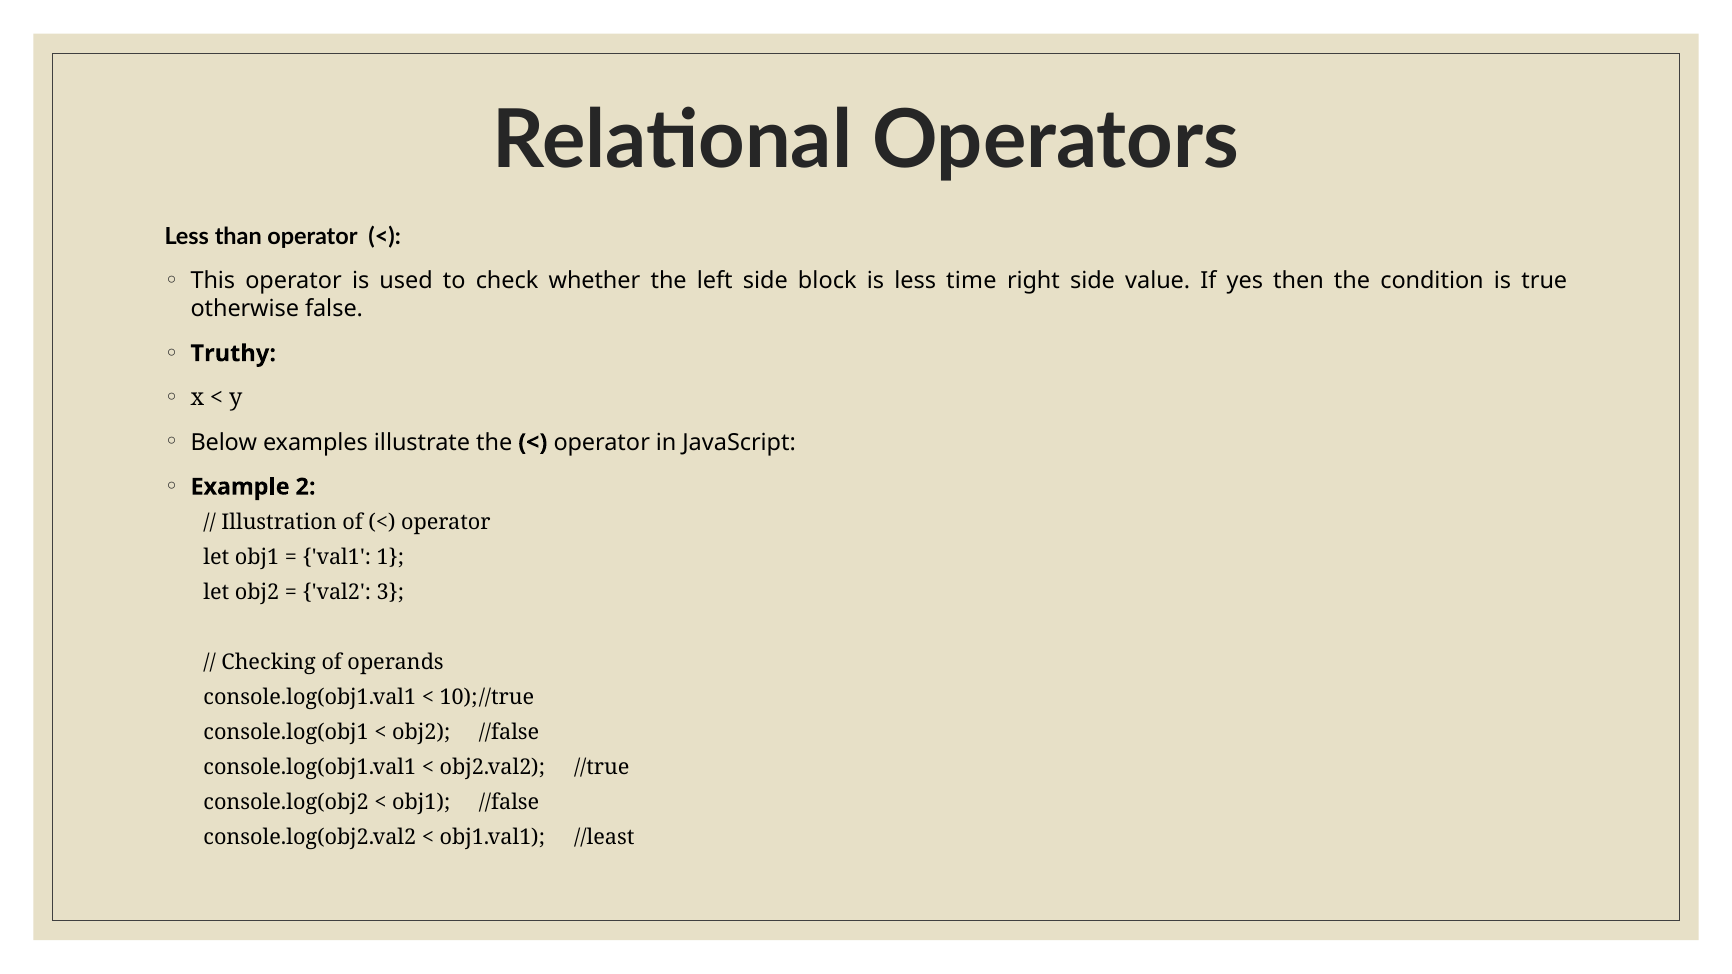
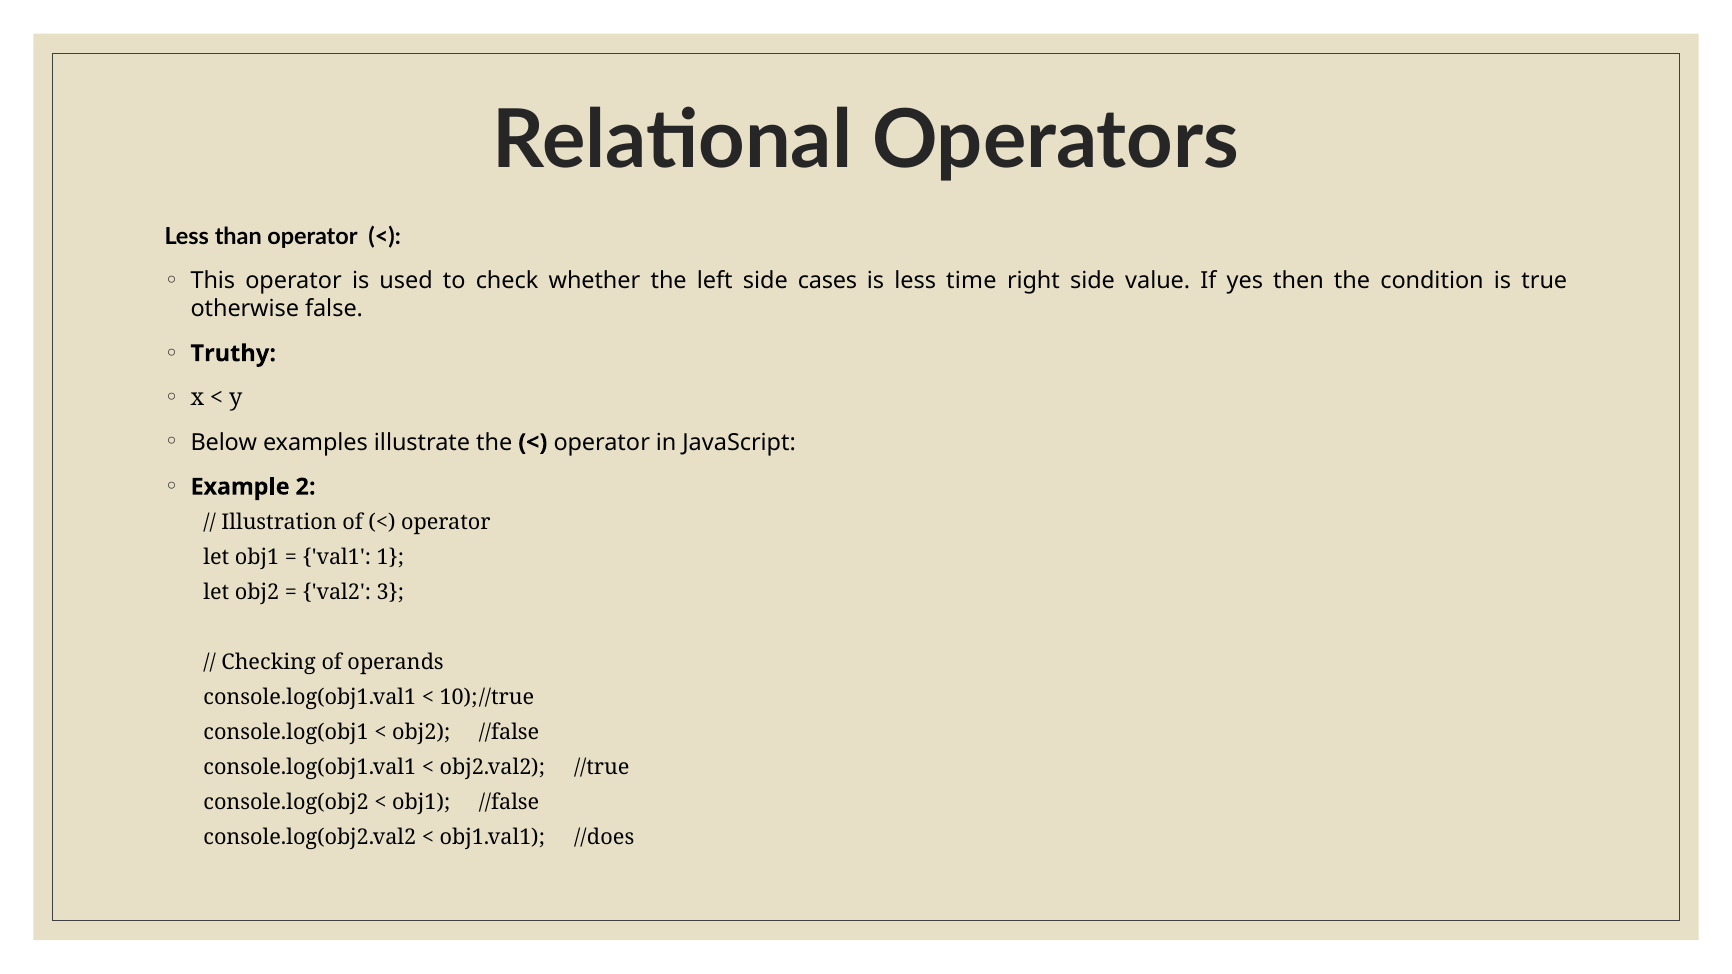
block: block -> cases
//least: //least -> //does
